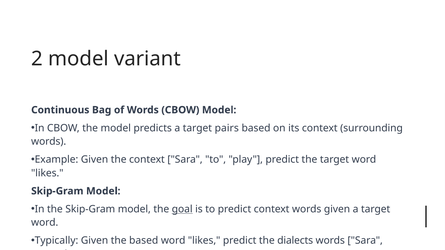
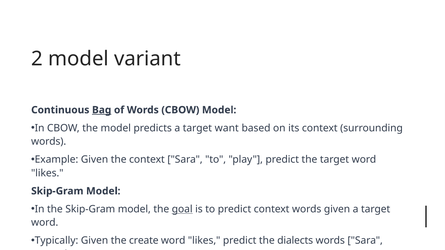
Bag underline: none -> present
pairs: pairs -> want
the based: based -> create
